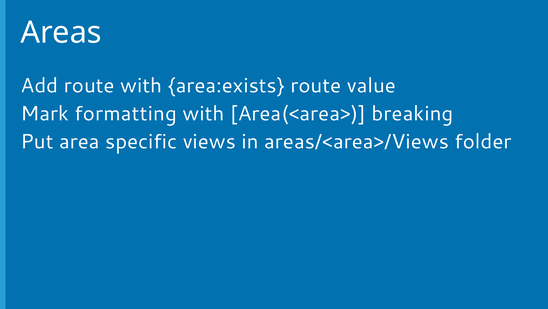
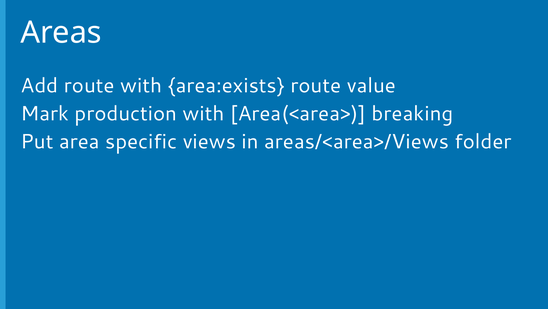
formatting: formatting -> production
